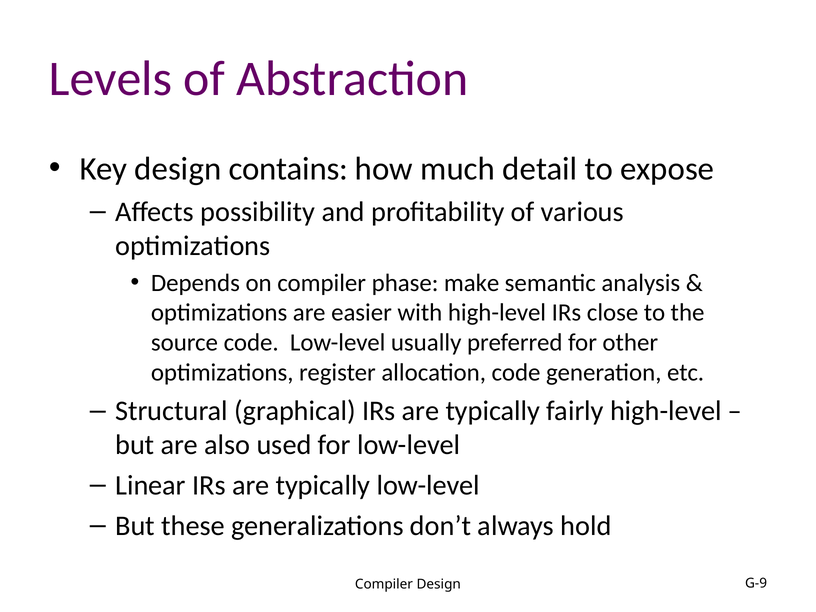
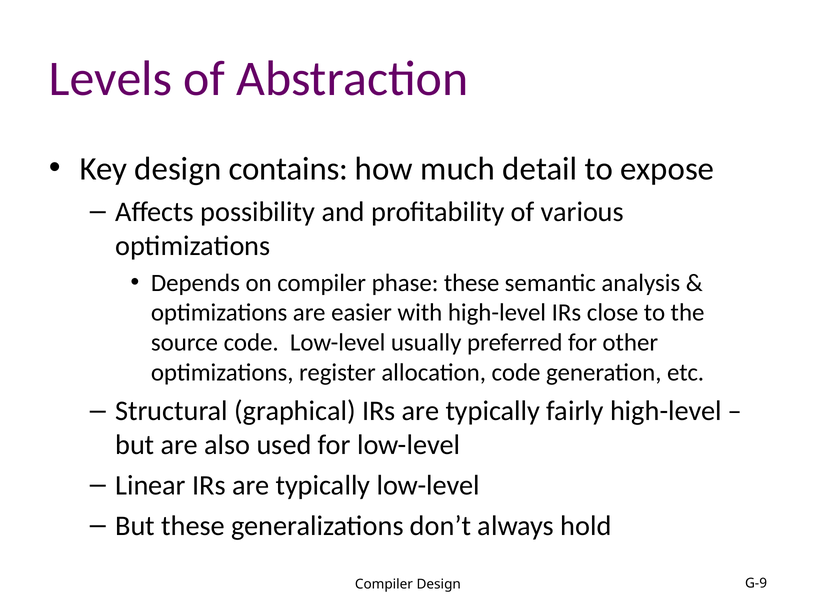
phase make: make -> these
